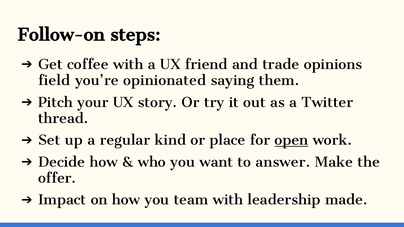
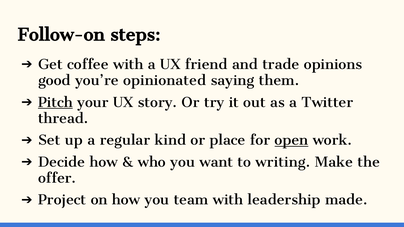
field: field -> good
Pitch underline: none -> present
answer: answer -> writing
Impact: Impact -> Project
